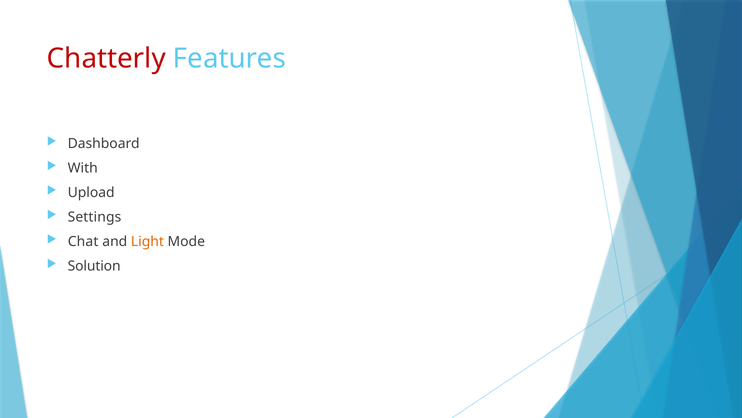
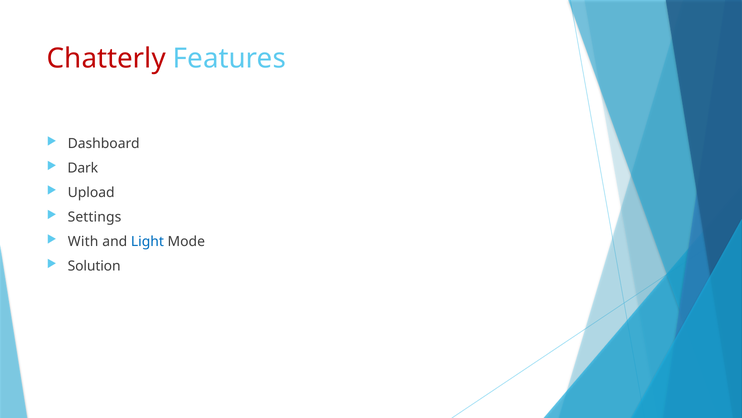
With: With -> Dark
Chat: Chat -> With
Light colour: orange -> blue
